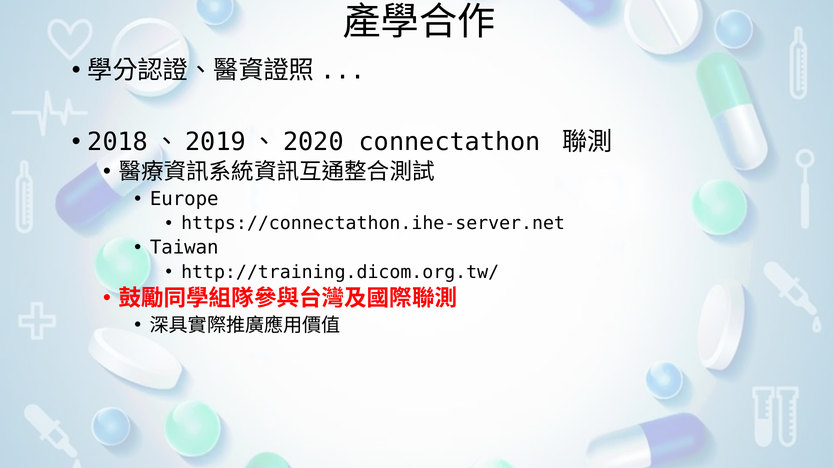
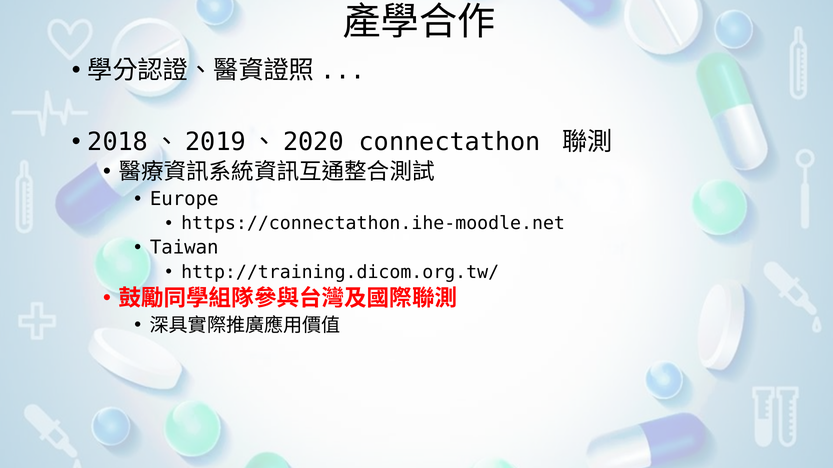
https://connectathon.ihe-server.net: https://connectathon.ihe-server.net -> https://connectathon.ihe-moodle.net
